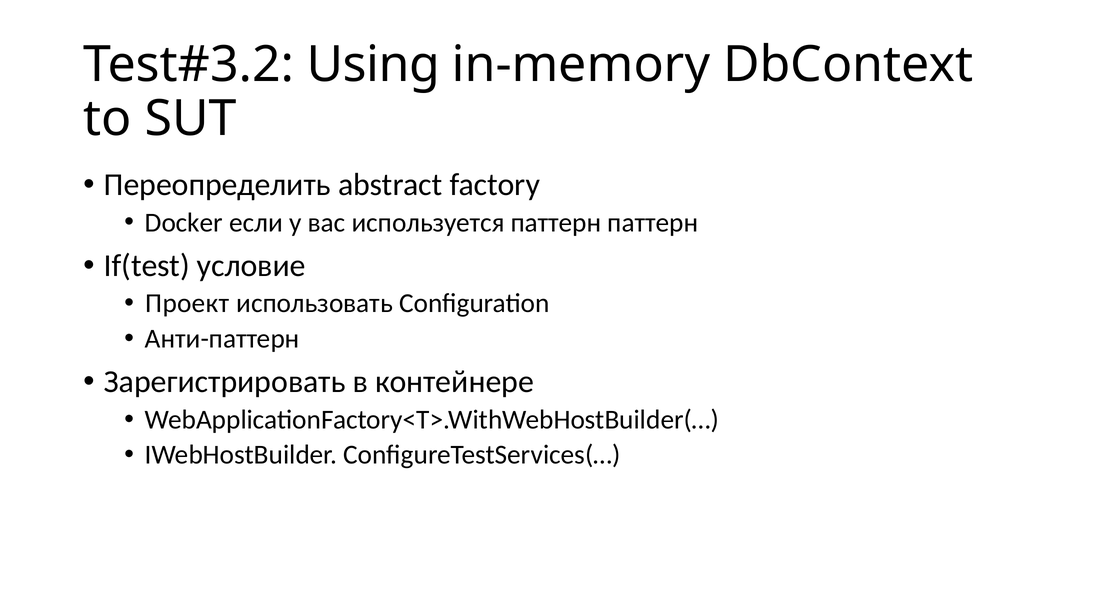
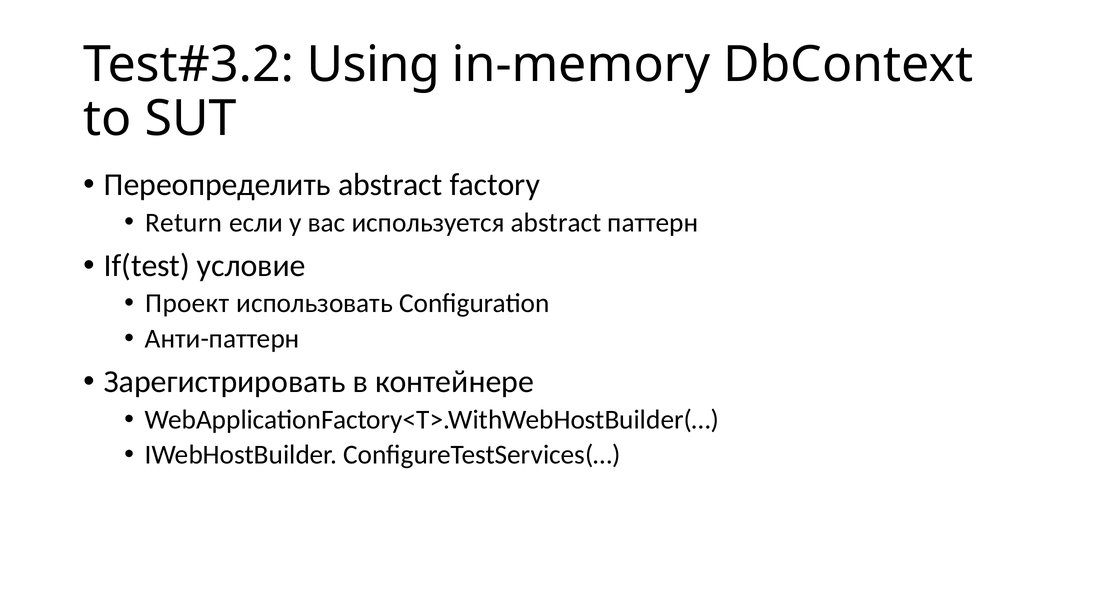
Docker: Docker -> Return
используется паттерн: паттерн -> abstract
